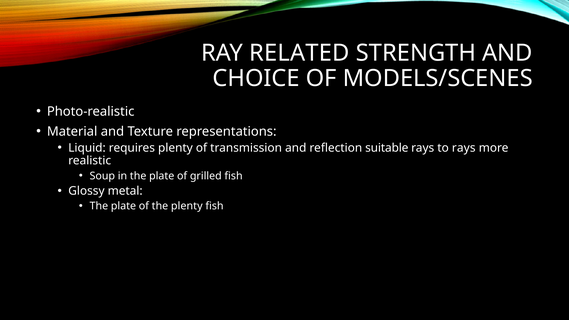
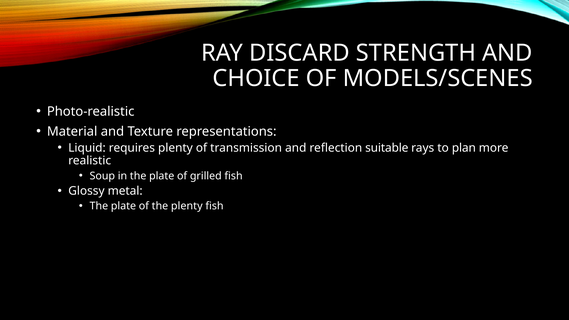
RELATED: RELATED -> DISCARD
to rays: rays -> plan
